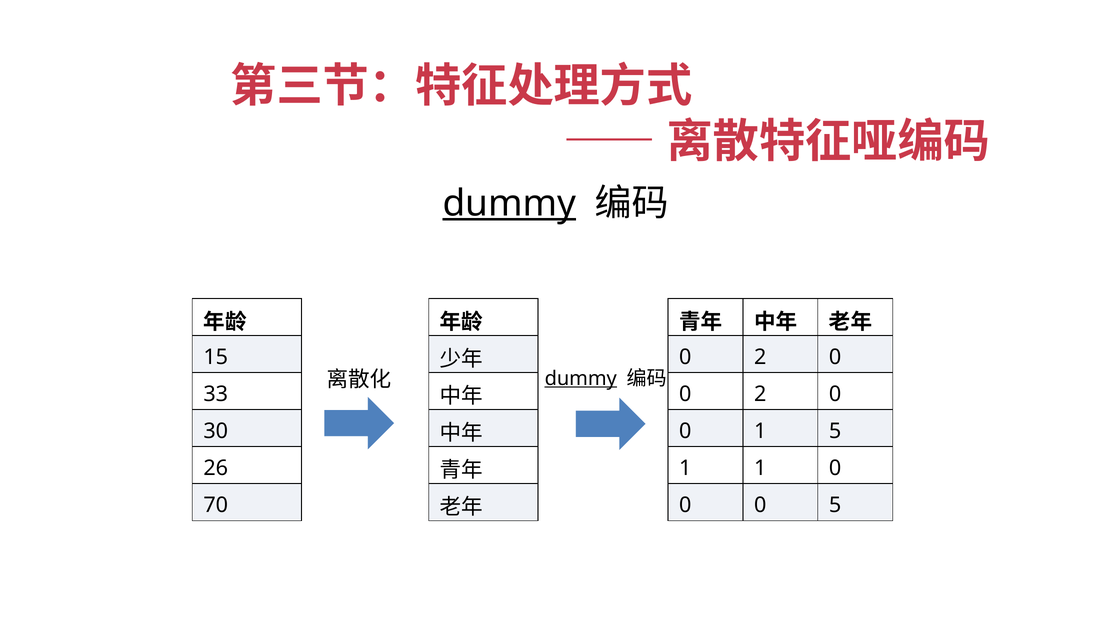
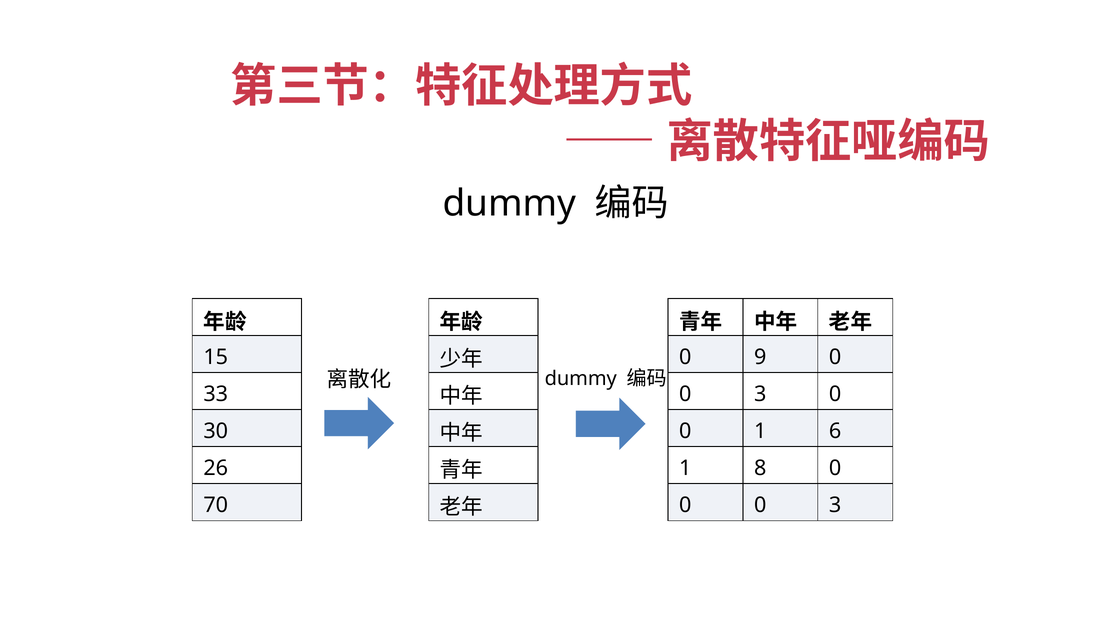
dummy at (509, 203) underline: present -> none
2 at (760, 357): 2 -> 9
dummy at (581, 378) underline: present -> none
2 at (760, 394): 2 -> 3
1 5: 5 -> 6
1 1: 1 -> 8
5 at (835, 505): 5 -> 3
